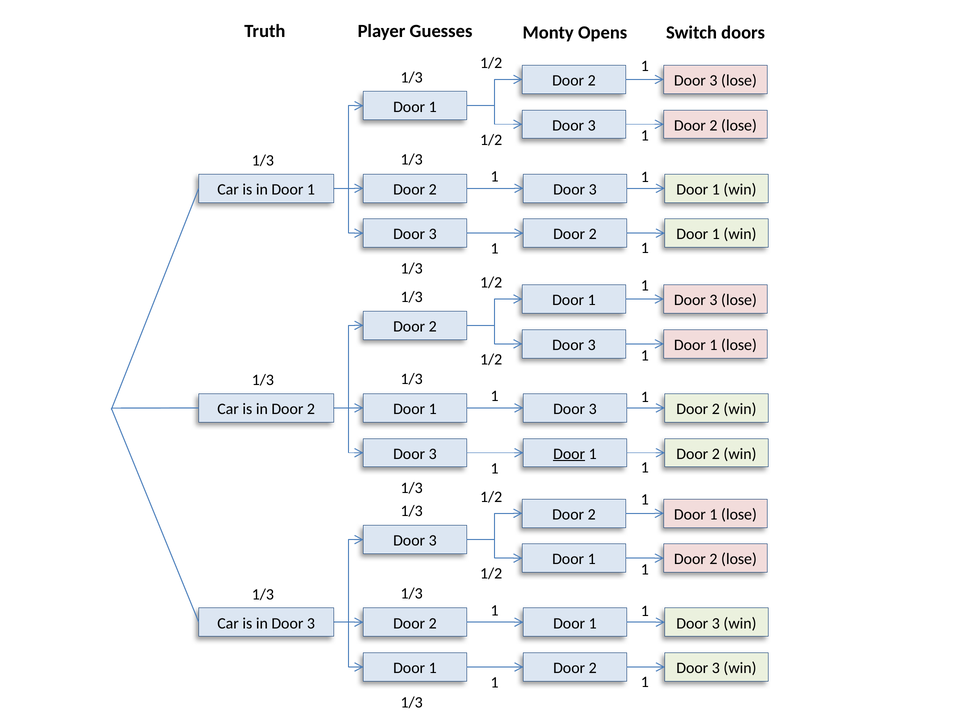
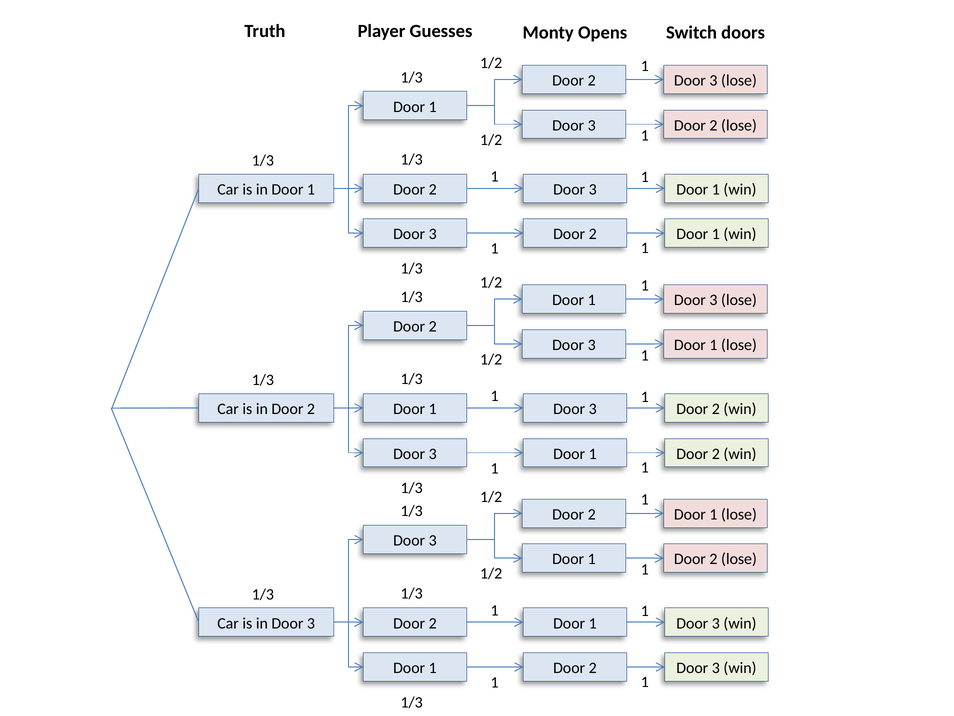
Door at (569, 454) underline: present -> none
